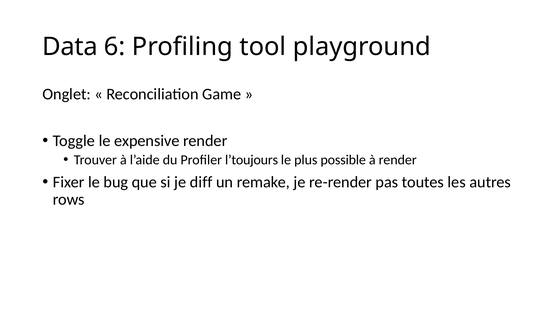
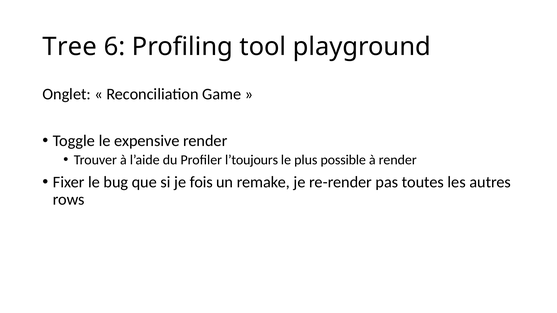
Data: Data -> Tree
diff: diff -> fois
